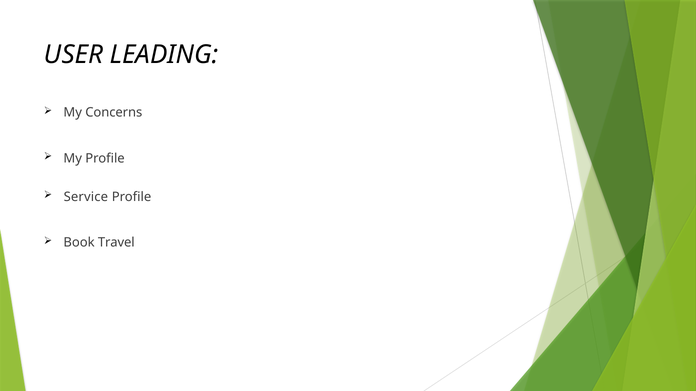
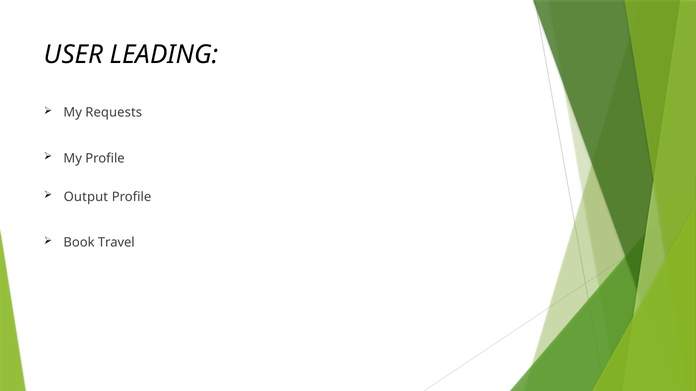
Concerns: Concerns -> Requests
Service: Service -> Output
